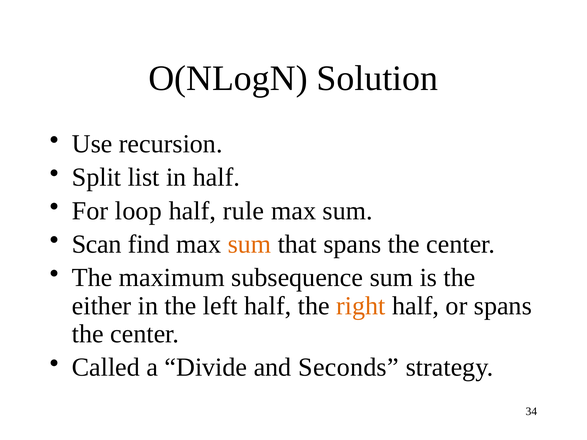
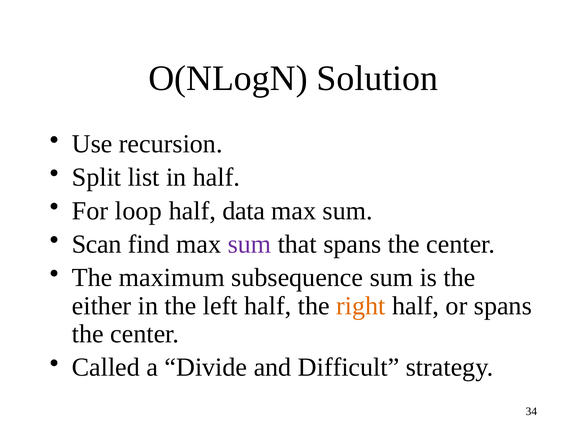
rule: rule -> data
sum at (249, 244) colour: orange -> purple
Seconds: Seconds -> Difficult
